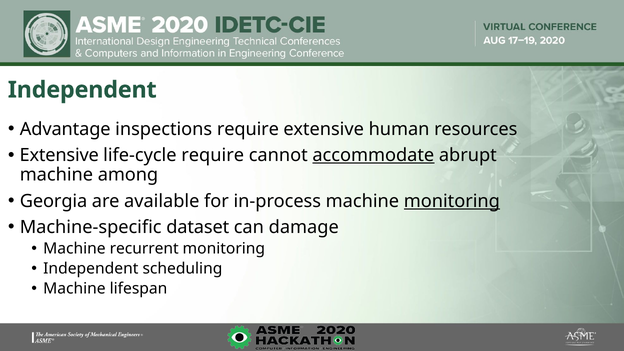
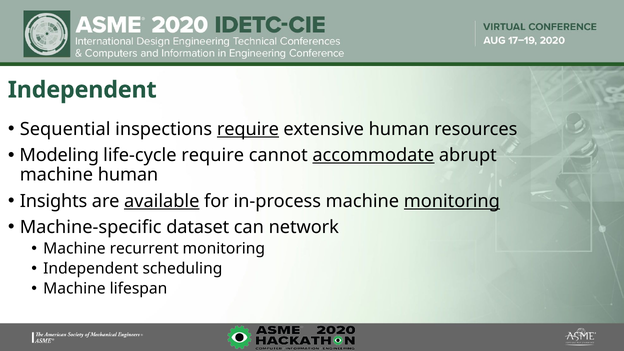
Advantage: Advantage -> Sequential
require at (248, 129) underline: none -> present
Extensive at (59, 155): Extensive -> Modeling
machine among: among -> human
Georgia: Georgia -> Insights
available underline: none -> present
damage: damage -> network
